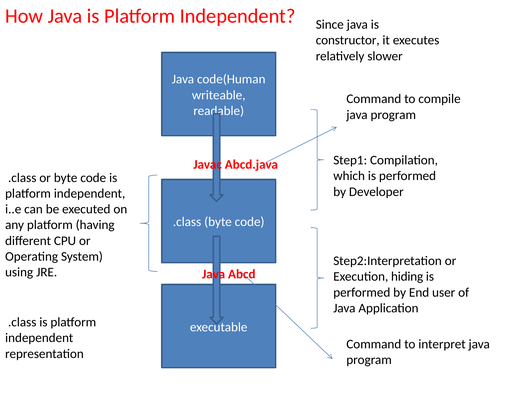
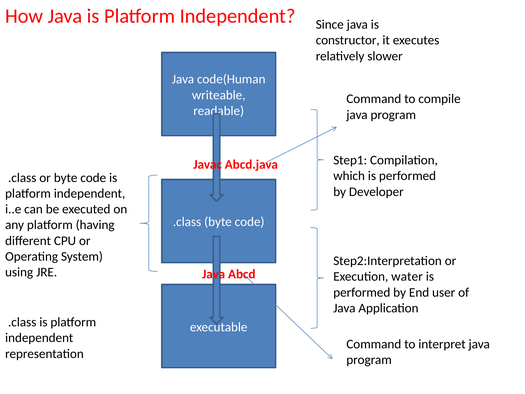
hiding: hiding -> water
